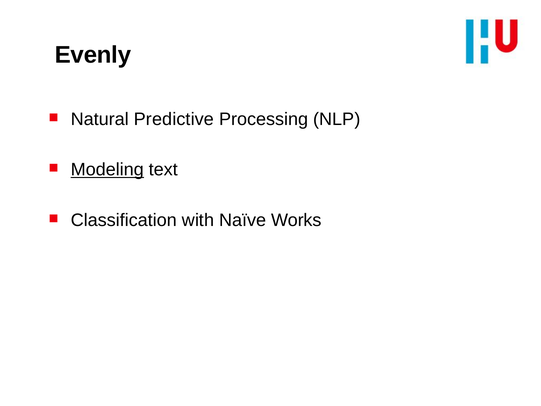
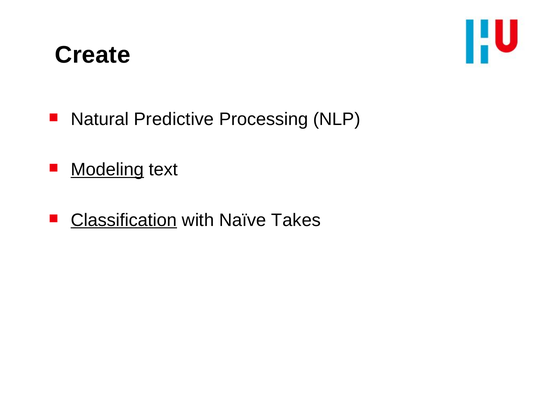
Evenly: Evenly -> Create
Classification underline: none -> present
Works: Works -> Takes
